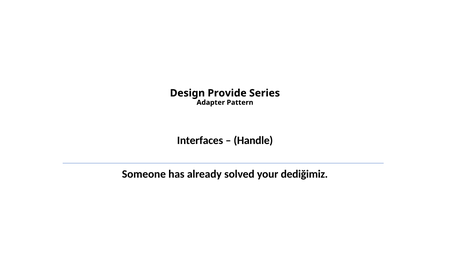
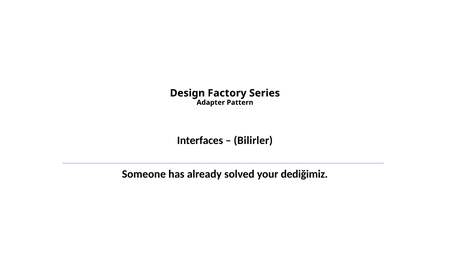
Provide: Provide -> Factory
Handle: Handle -> Bilirler
